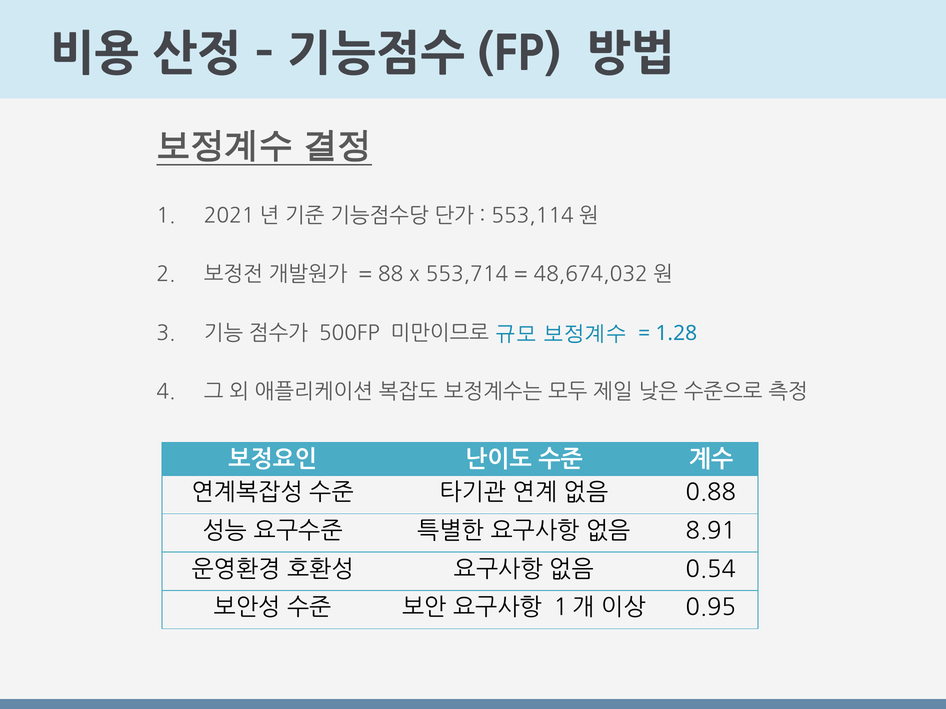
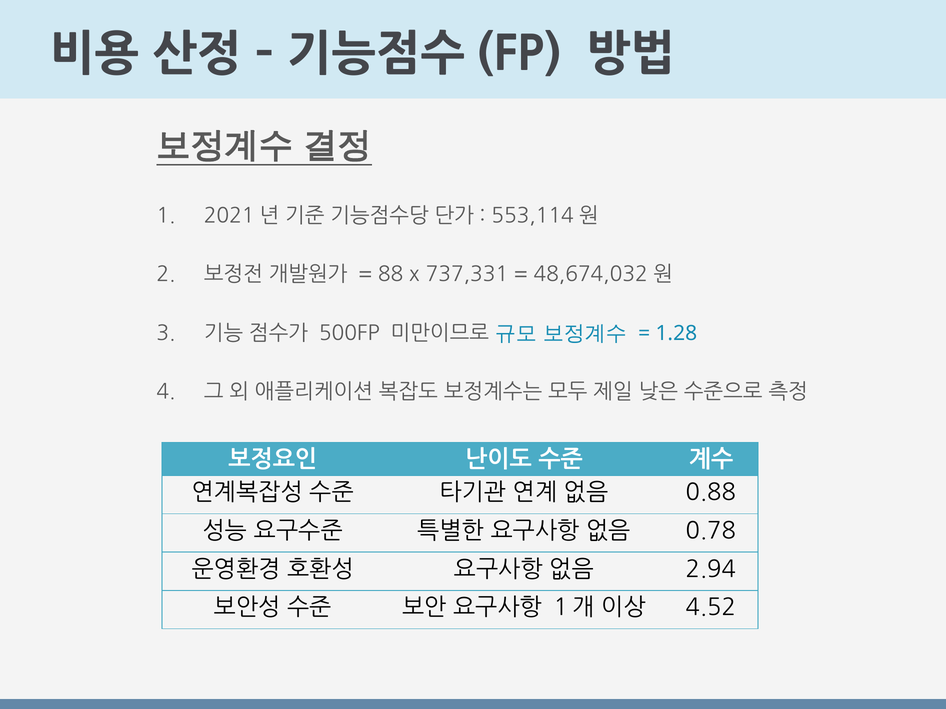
553,714: 553,714 -> 737,331
8.91: 8.91 -> 0.78
0.54: 0.54 -> 2.94
0.95: 0.95 -> 4.52
